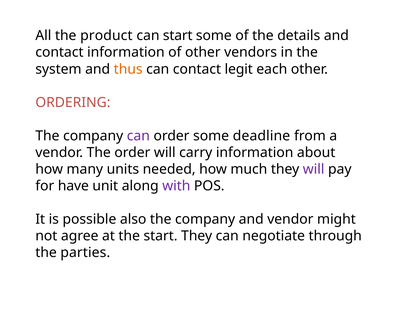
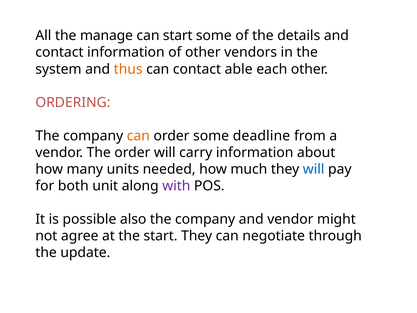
product: product -> manage
legit: legit -> able
can at (138, 136) colour: purple -> orange
will at (314, 169) colour: purple -> blue
have: have -> both
parties: parties -> update
